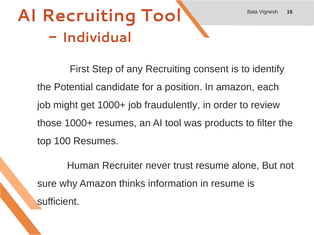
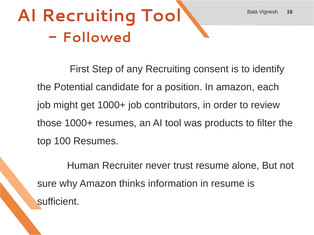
Individual: Individual -> Followed
fraudulently: fraudulently -> contributors
